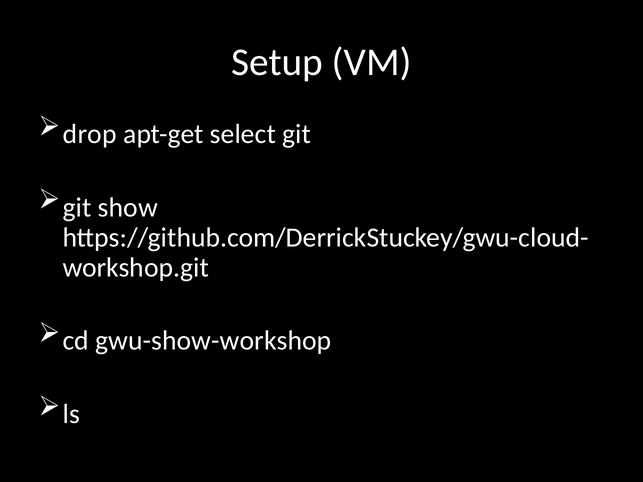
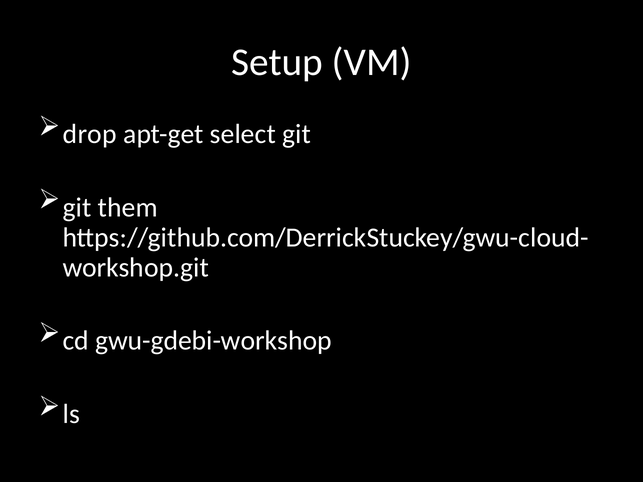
show: show -> them
gwu-show-workshop: gwu-show-workshop -> gwu-gdebi-workshop
